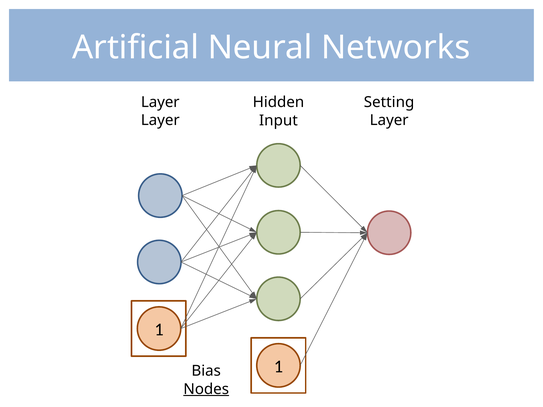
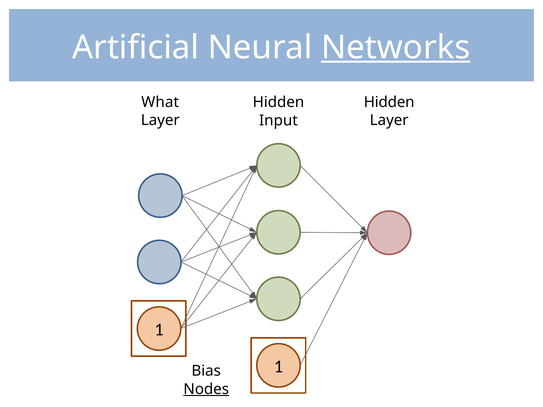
Networks underline: none -> present
Layer at (160, 102): Layer -> What
Setting at (389, 102): Setting -> Hidden
